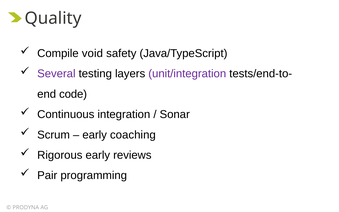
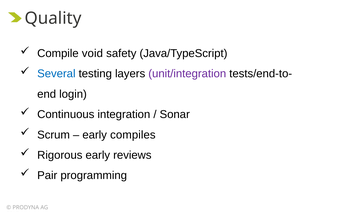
Several colour: purple -> blue
code: code -> login
coaching: coaching -> compiles
